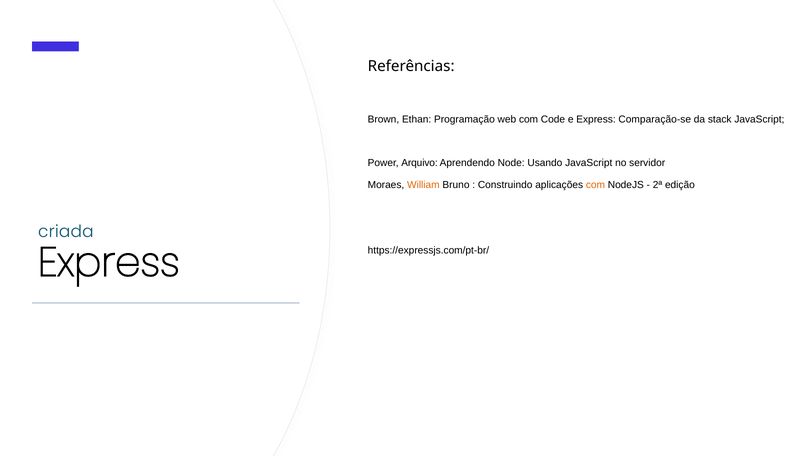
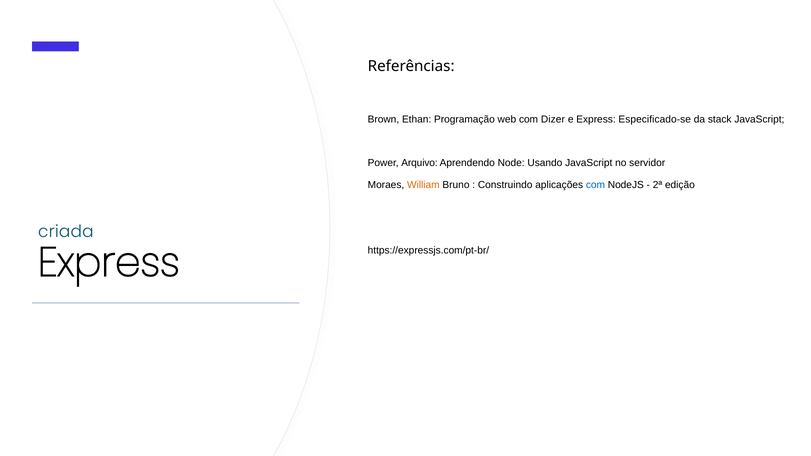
Code: Code -> Dizer
Comparação-se: Comparação-se -> Especificado-se
com at (595, 185) colour: orange -> blue
